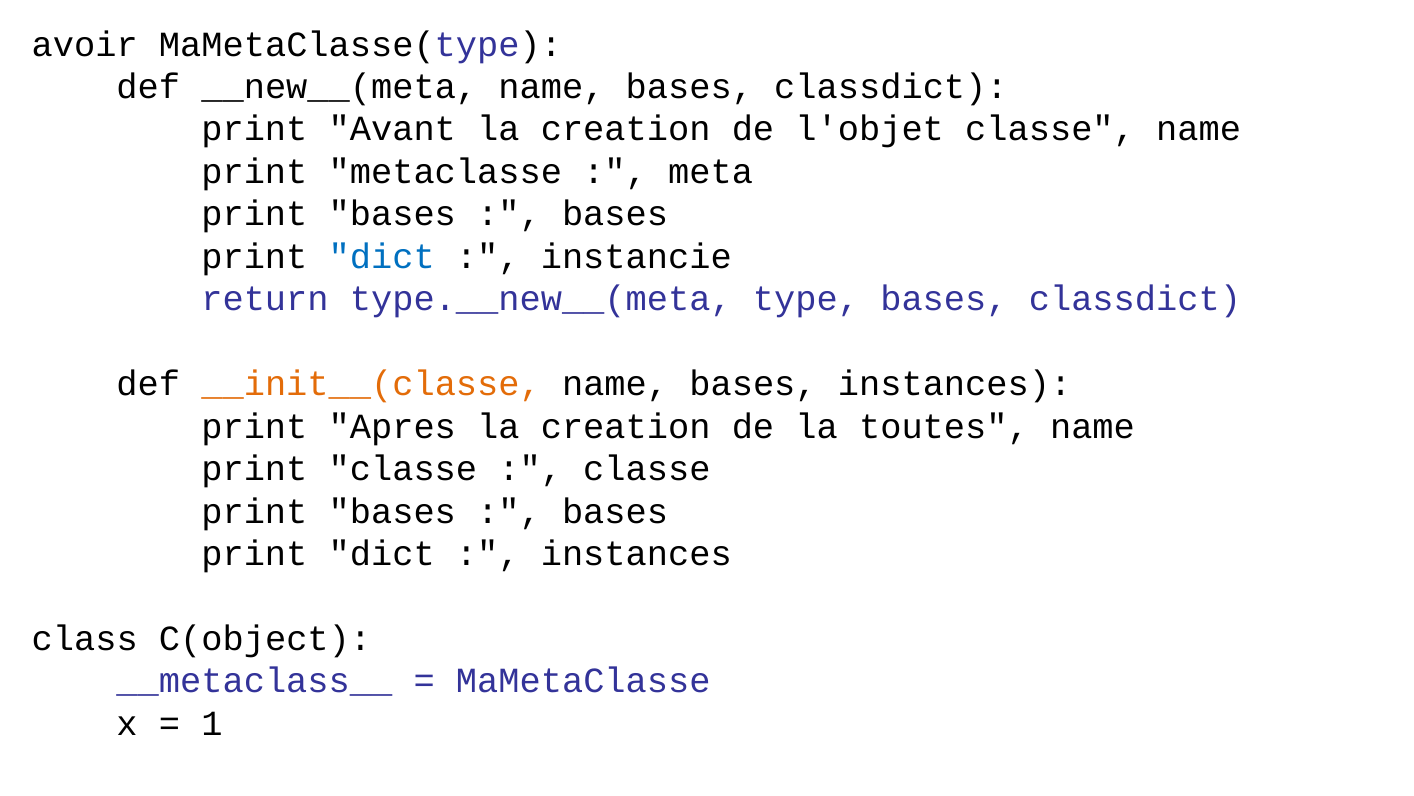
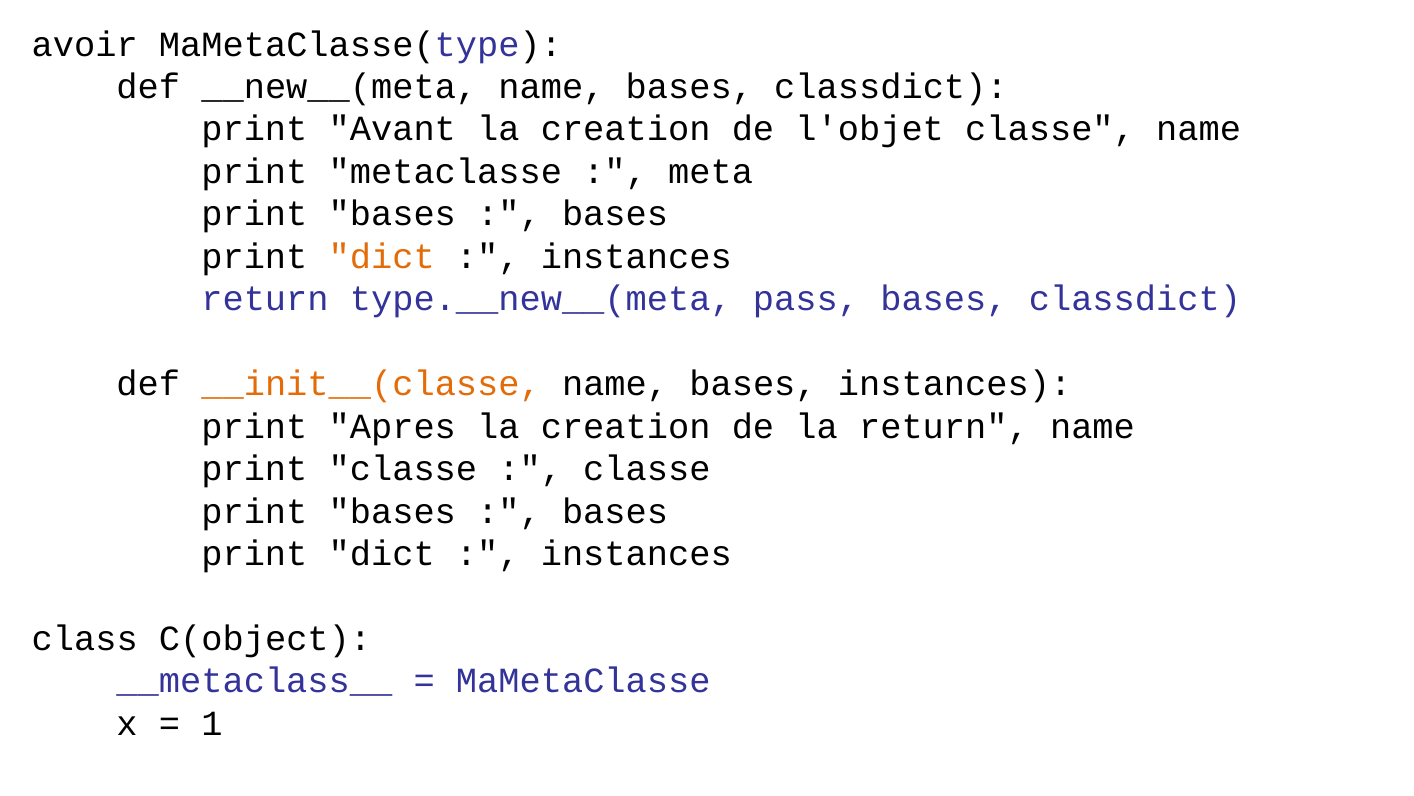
dict at (382, 256) colour: blue -> orange
instancie at (636, 256): instancie -> instances
type: type -> pass
la toutes: toutes -> return
